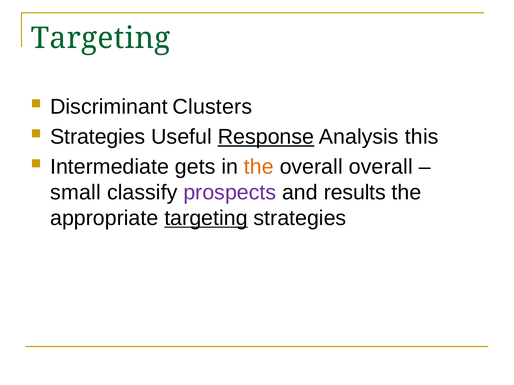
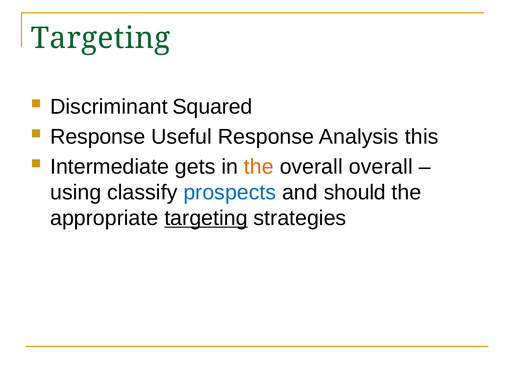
Clusters: Clusters -> Squared
Strategies at (98, 137): Strategies -> Response
Response at (266, 137) underline: present -> none
small: small -> using
prospects colour: purple -> blue
results: results -> should
